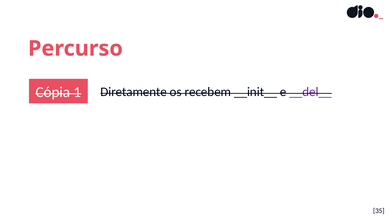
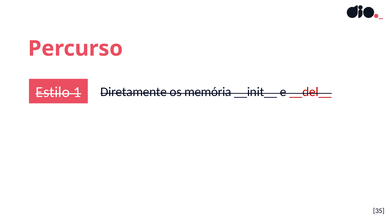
Cópia: Cópia -> Estilo
recebem: recebem -> memória
__del__ colour: purple -> red
